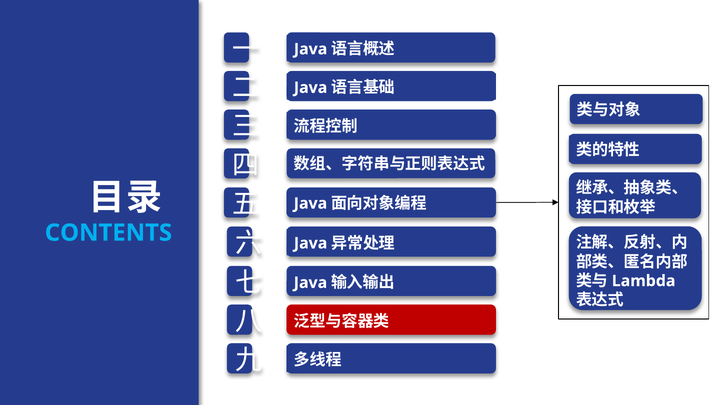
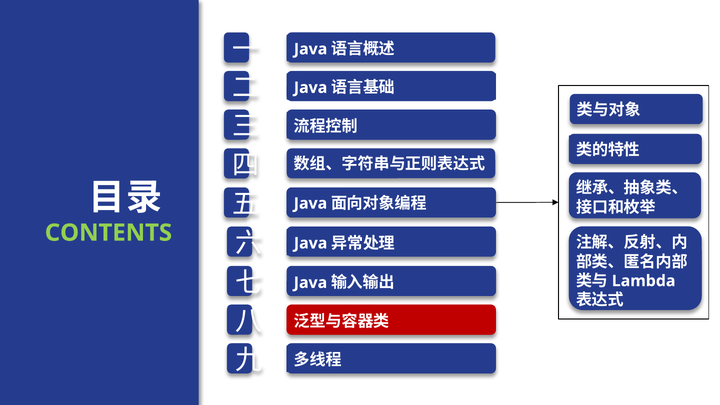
CONTENTS colour: light blue -> light green
